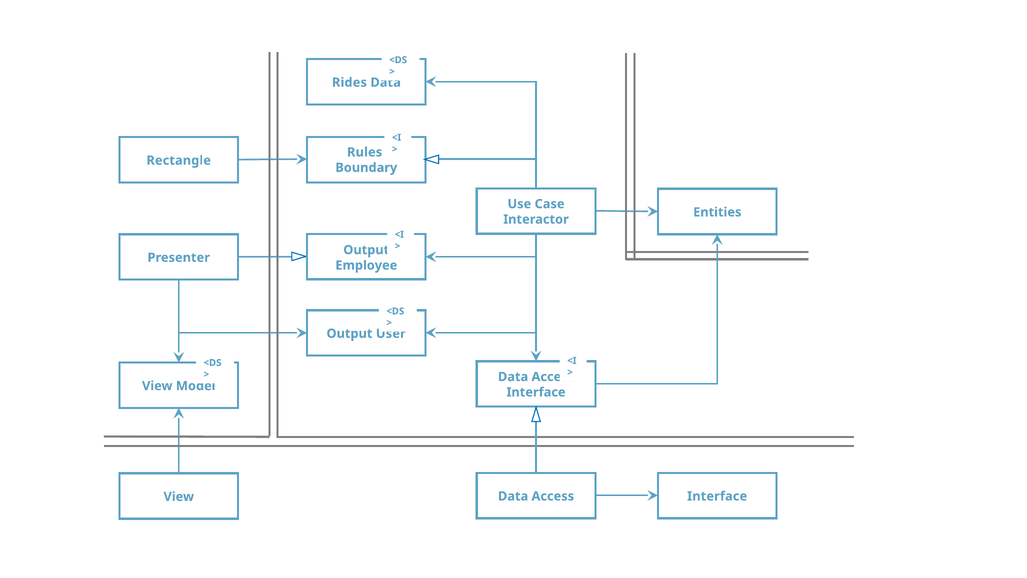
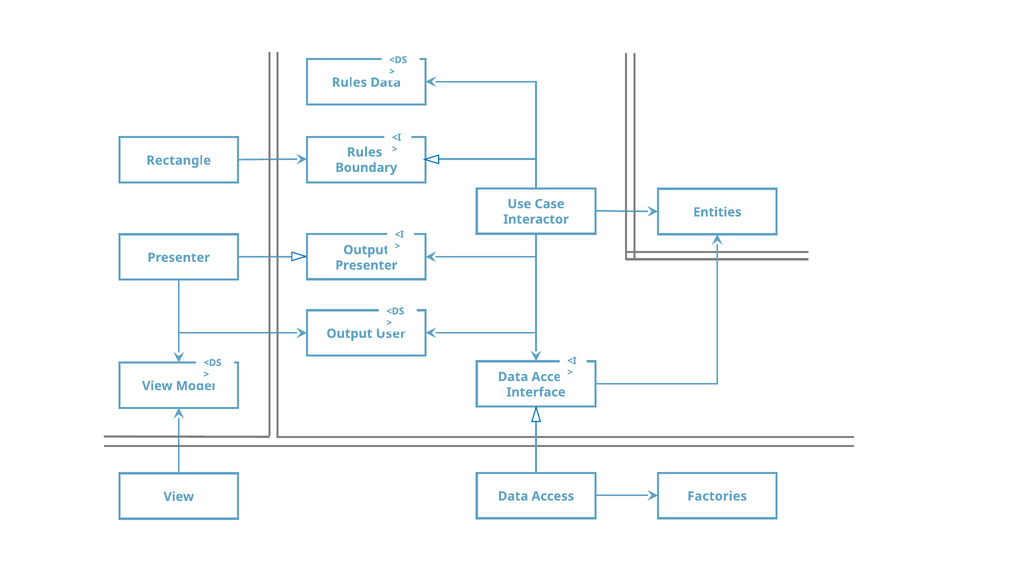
Rides at (349, 82): Rides -> Rules
Employee at (366, 265): Employee -> Presenter
Interface at (717, 496): Interface -> Factories
